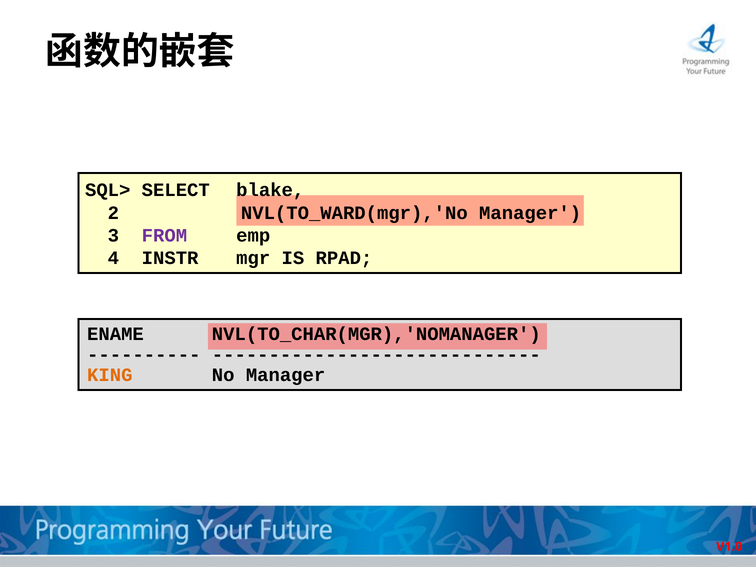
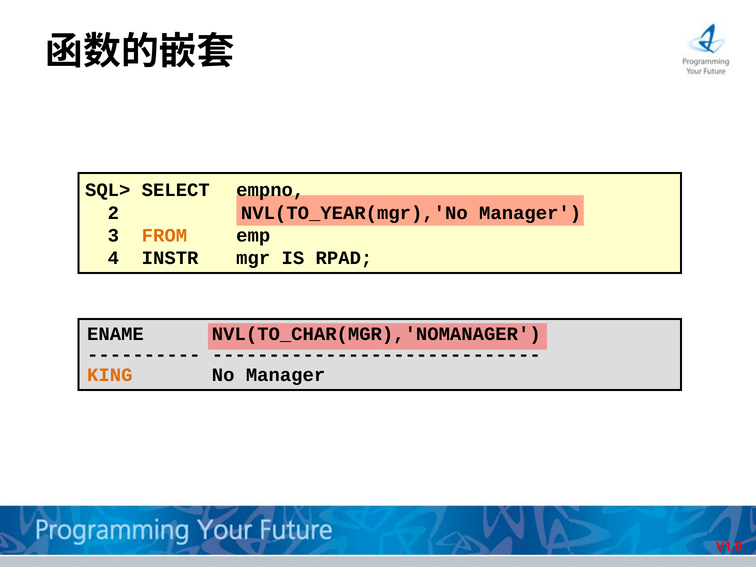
blake: blake -> empno
NVL(TO_WARD(mgr),'No: NVL(TO_WARD(mgr),'No -> NVL(TO_YEAR(mgr),'No
FROM colour: purple -> orange
